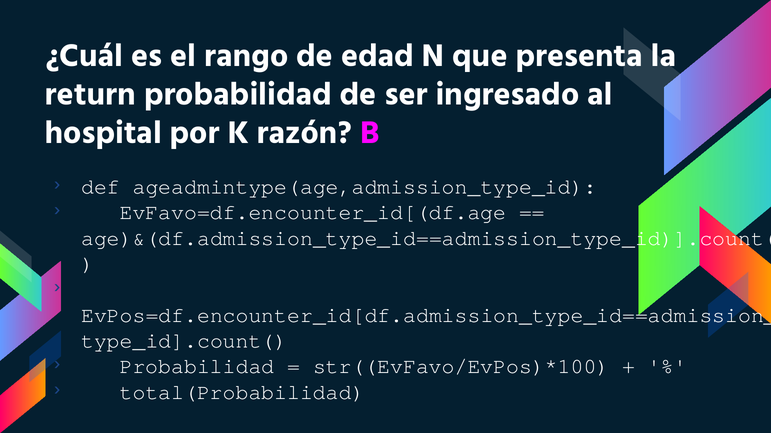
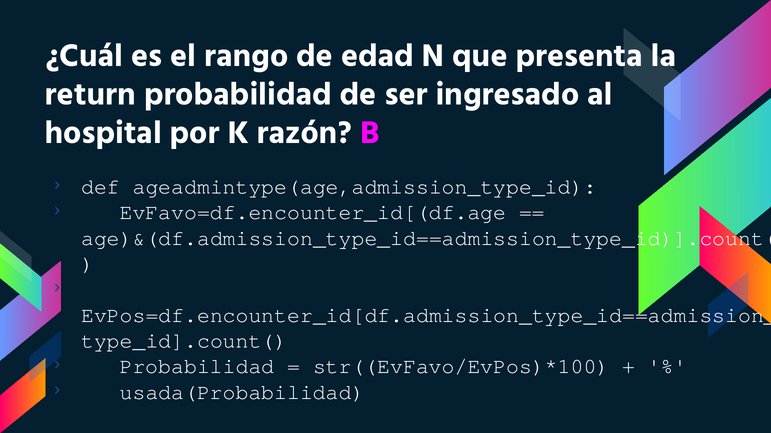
total(Probabilidad: total(Probabilidad -> usada(Probabilidad
